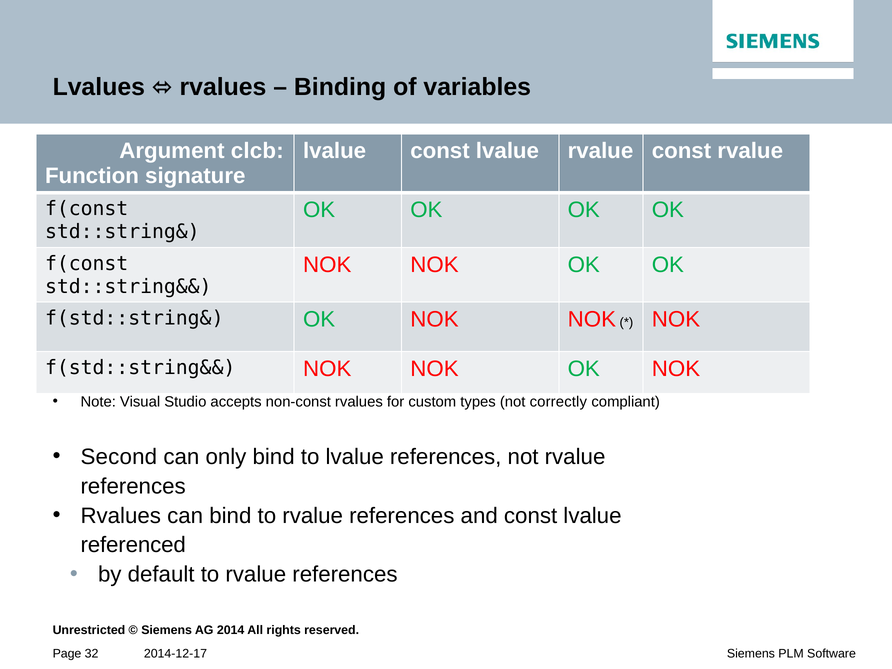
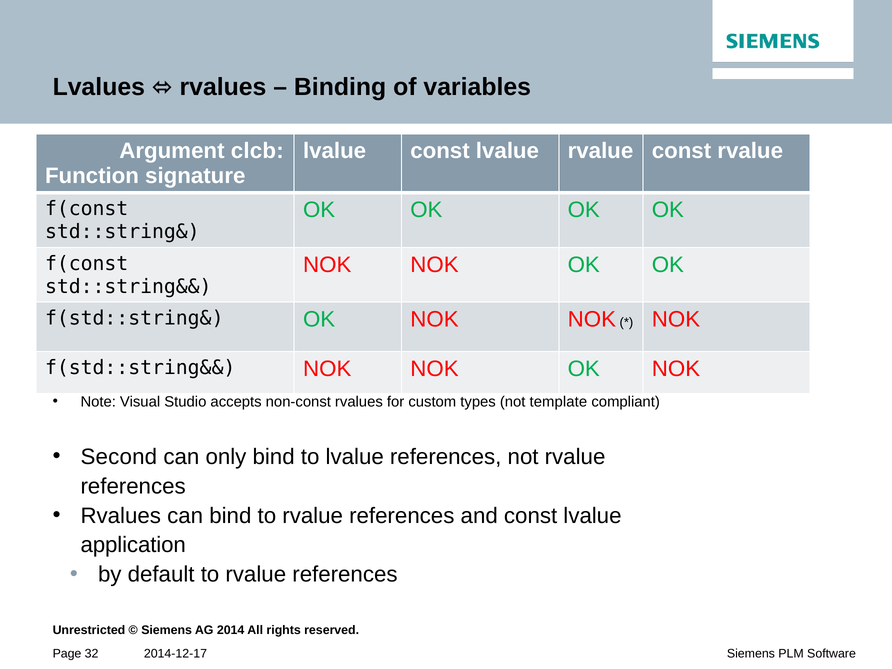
correctly: correctly -> template
referenced: referenced -> application
